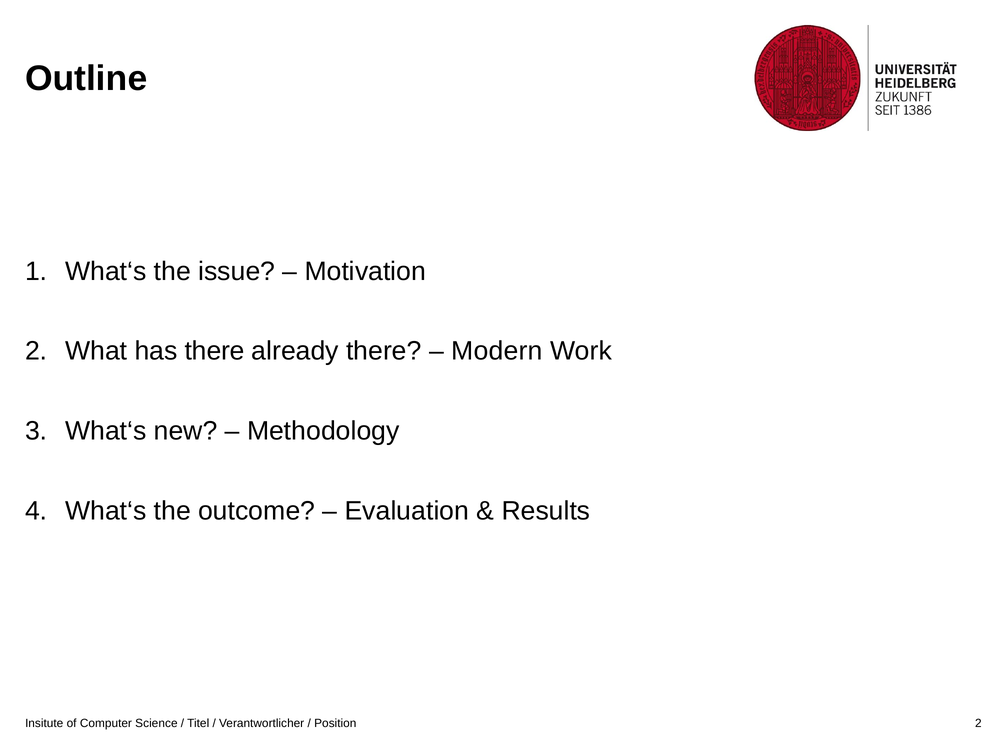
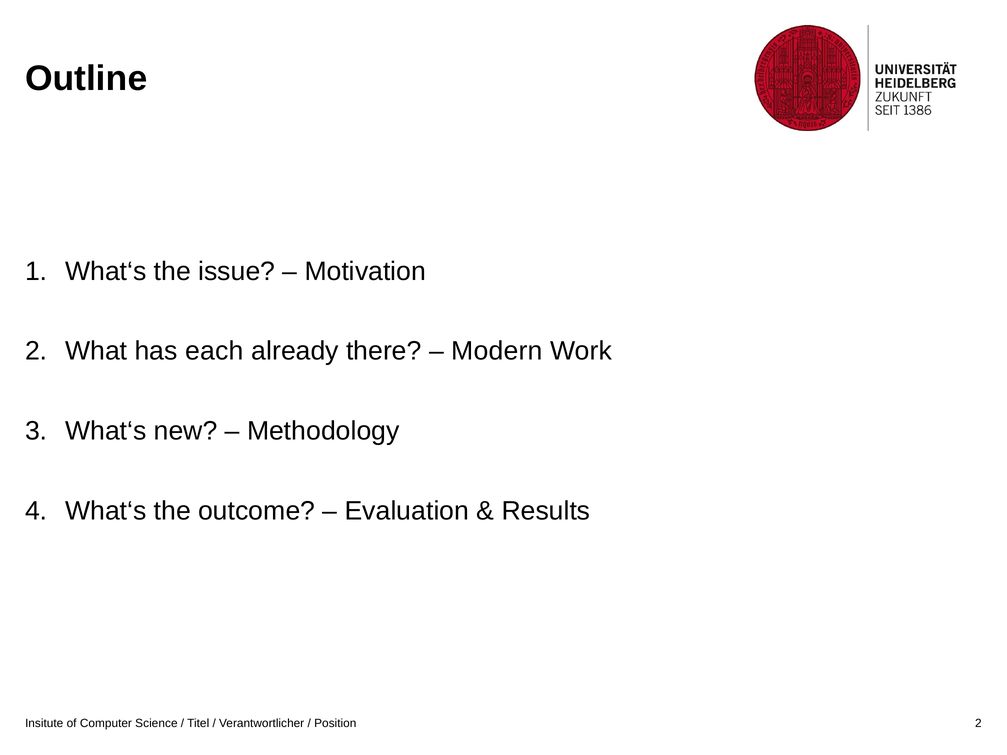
has there: there -> each
